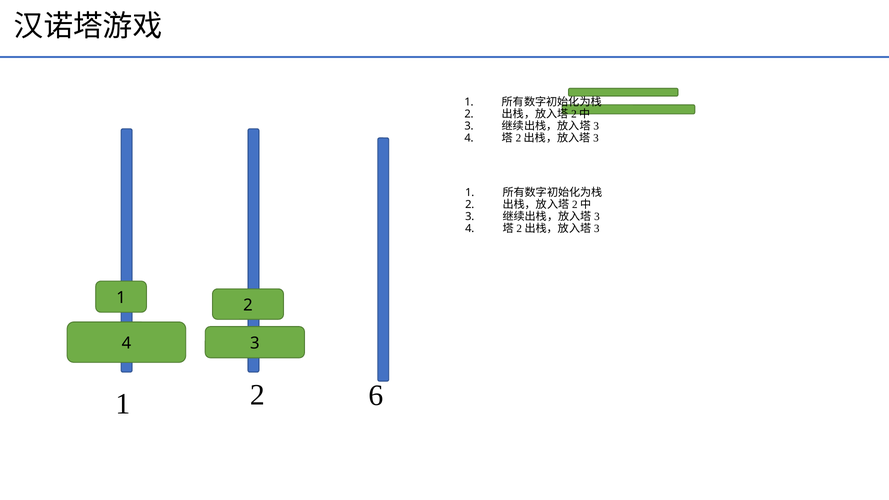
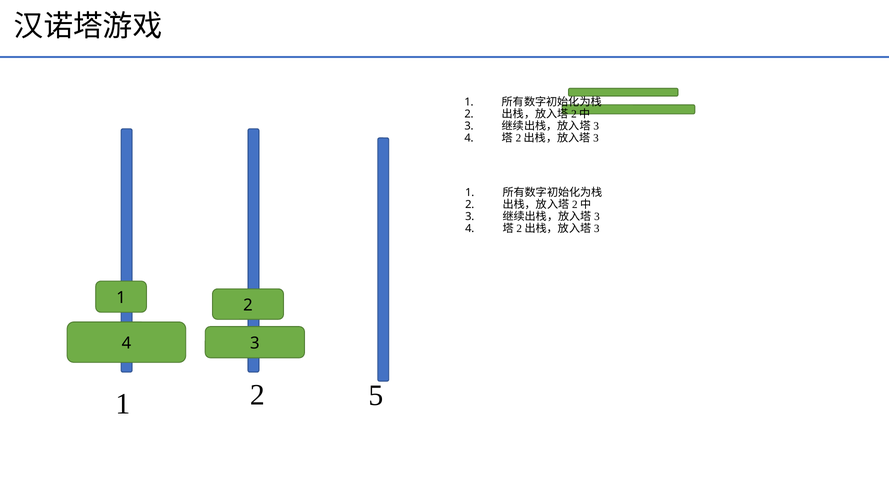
6: 6 -> 5
